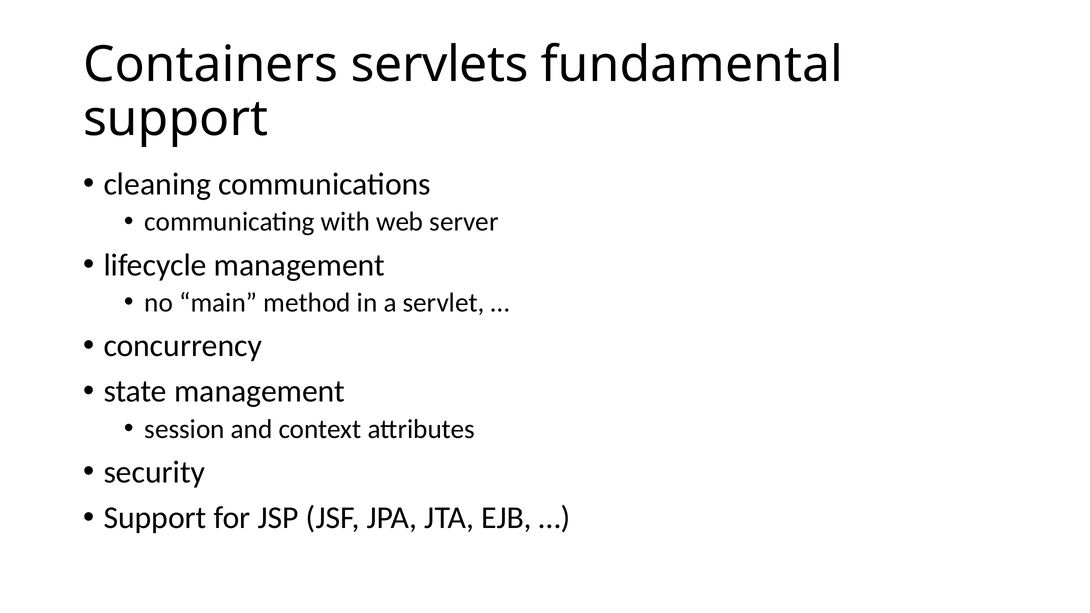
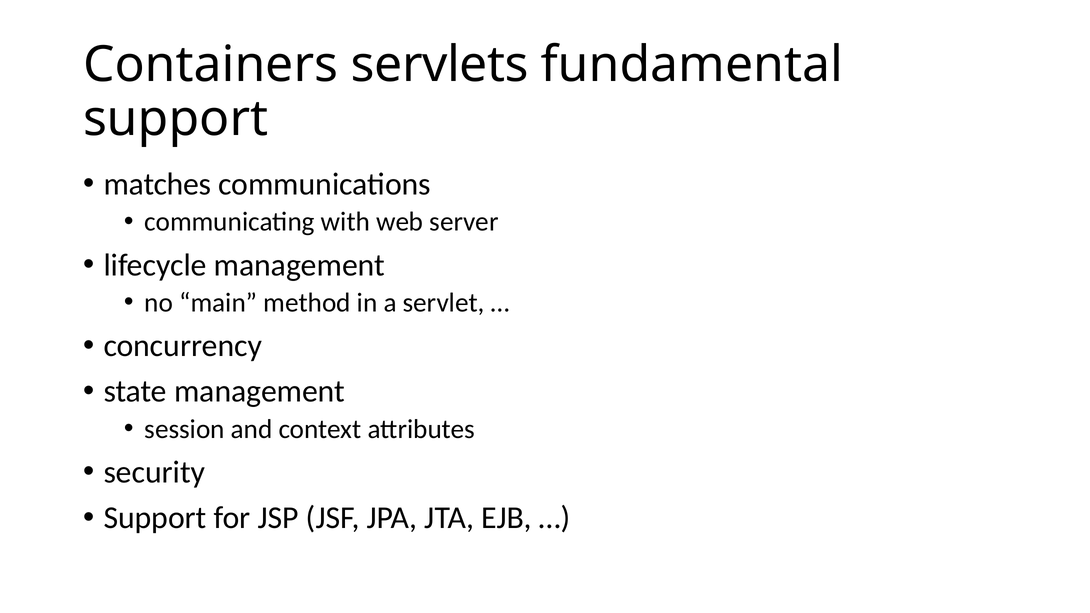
cleaning: cleaning -> matches
